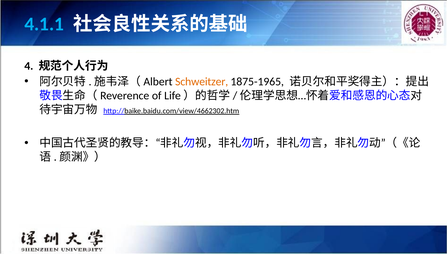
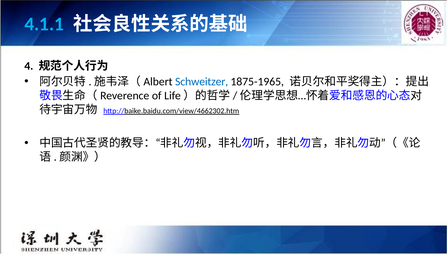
Schweitzer colour: orange -> blue
